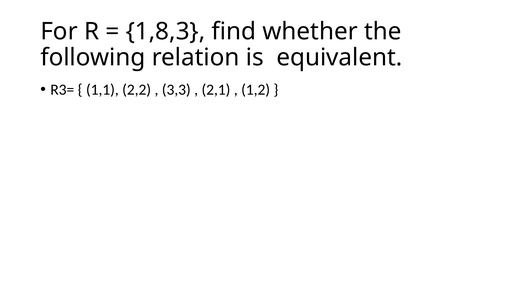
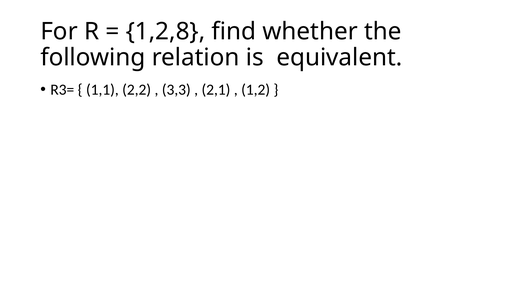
1,8,3: 1,8,3 -> 1,2,8
